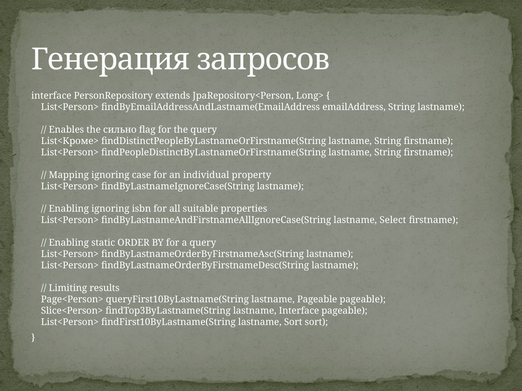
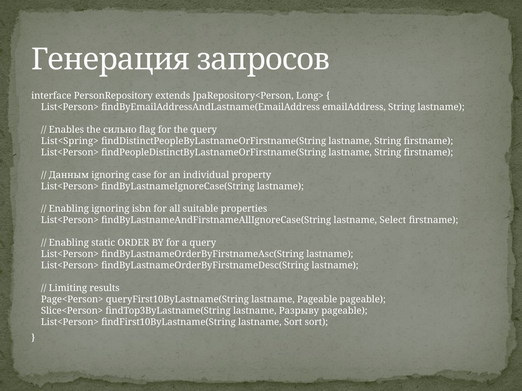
List<Кроме>: List<Кроме> -> List<Spring>
Mapping: Mapping -> Данным
lastname Interface: Interface -> Разрыву
